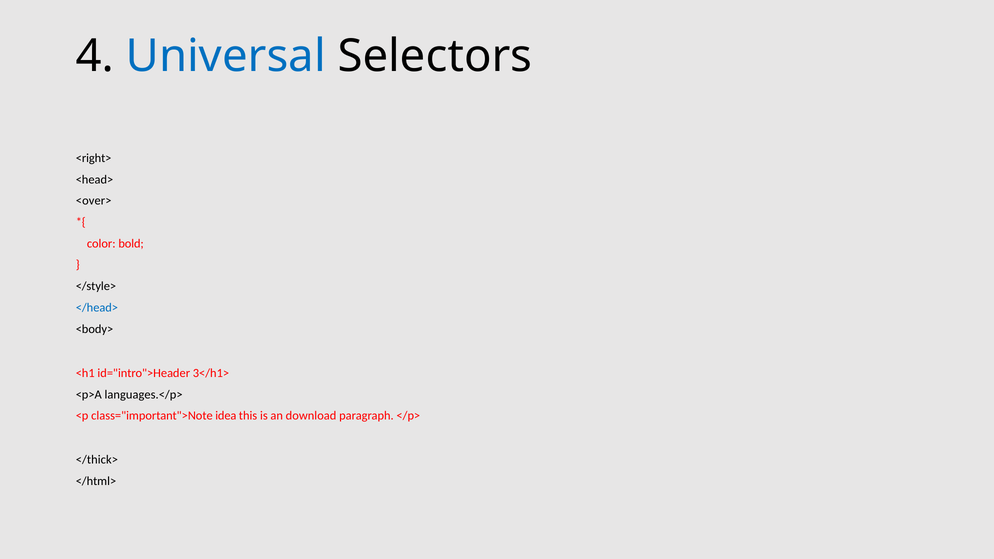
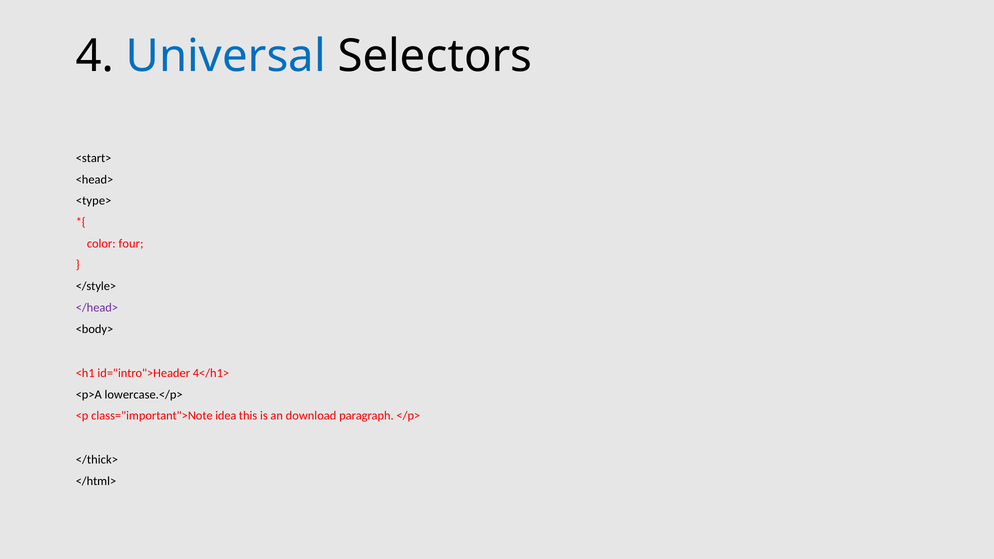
<right>: <right> -> <start>
<over>: <over> -> <type>
bold: bold -> four
</head> colour: blue -> purple
3</h1>: 3</h1> -> 4</h1>
languages.</p>: languages.</p> -> lowercase.</p>
